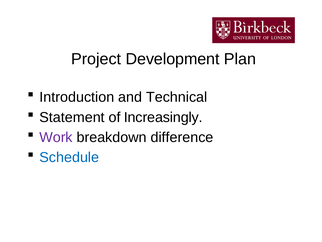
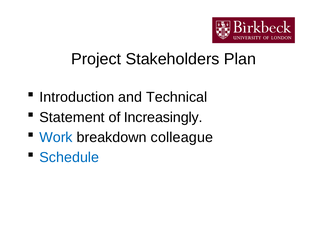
Development: Development -> Stakeholders
Work colour: purple -> blue
difference: difference -> colleague
